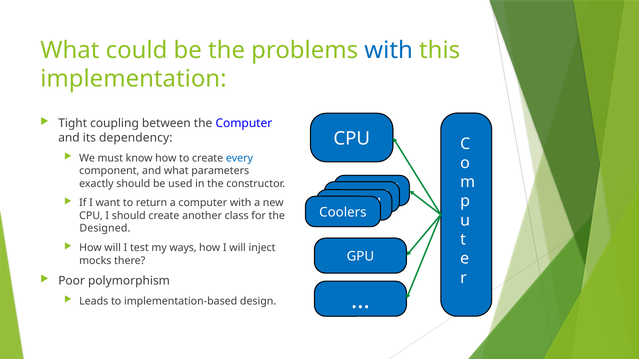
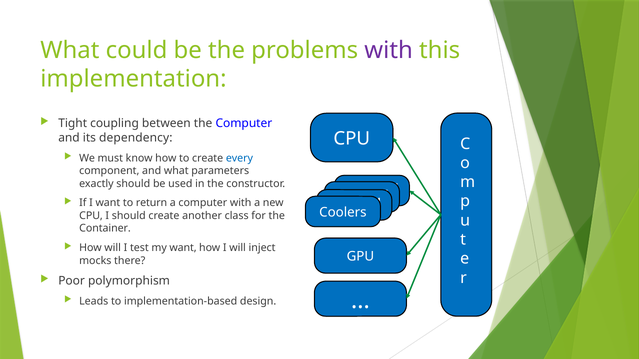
with at (389, 50) colour: blue -> purple
Designed: Designed -> Container
my ways: ways -> want
